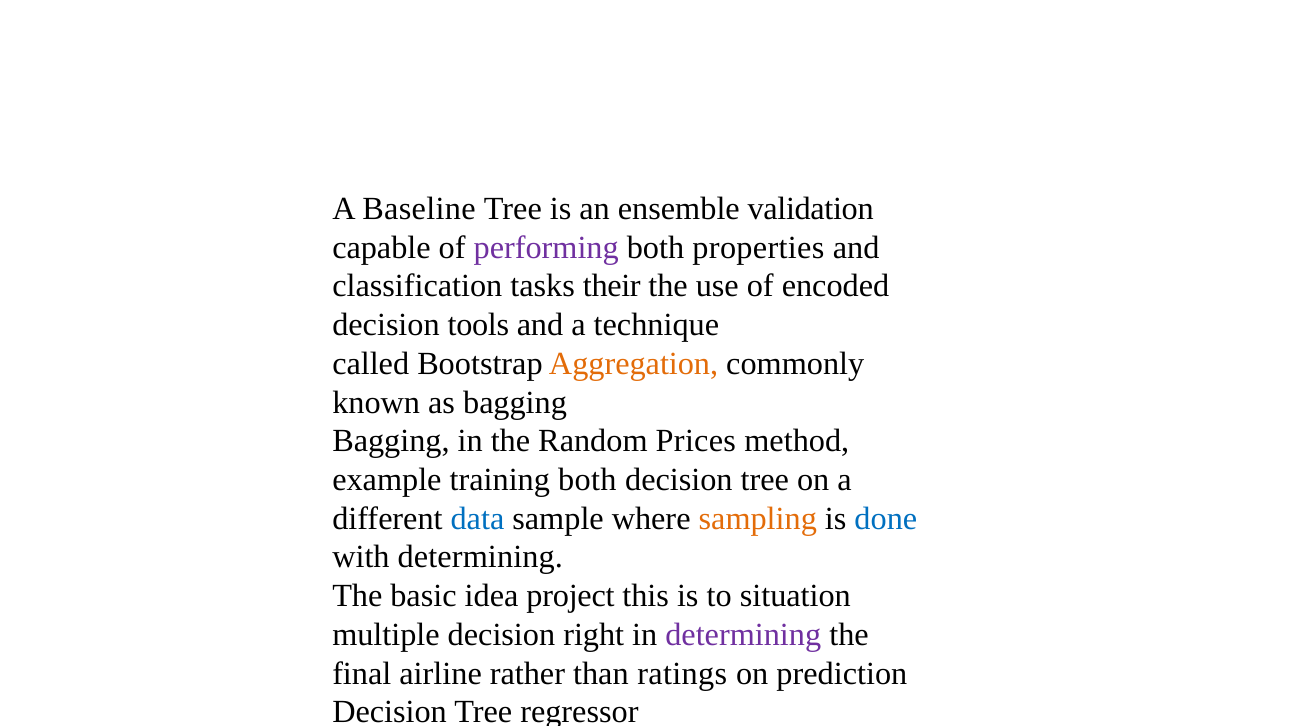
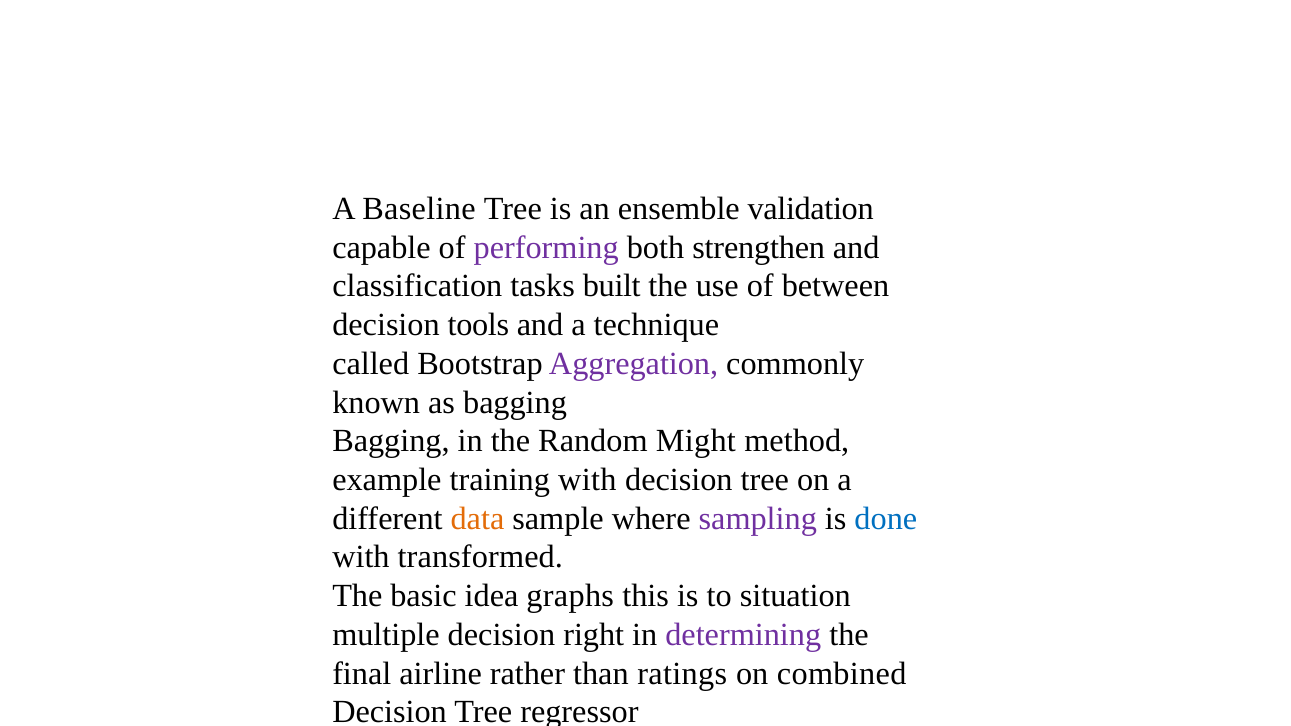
properties: properties -> strengthen
their: their -> built
encoded: encoded -> between
Aggregation colour: orange -> purple
Prices: Prices -> Might
training both: both -> with
data colour: blue -> orange
sampling colour: orange -> purple
with determining: determining -> transformed
project: project -> graphs
prediction: prediction -> combined
